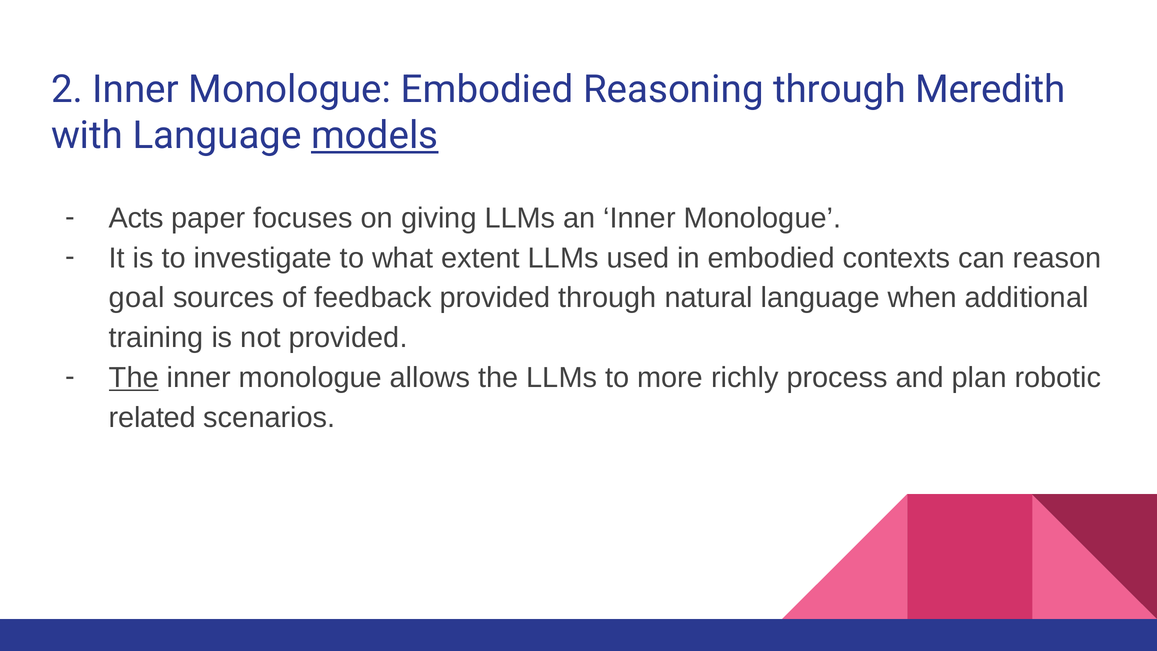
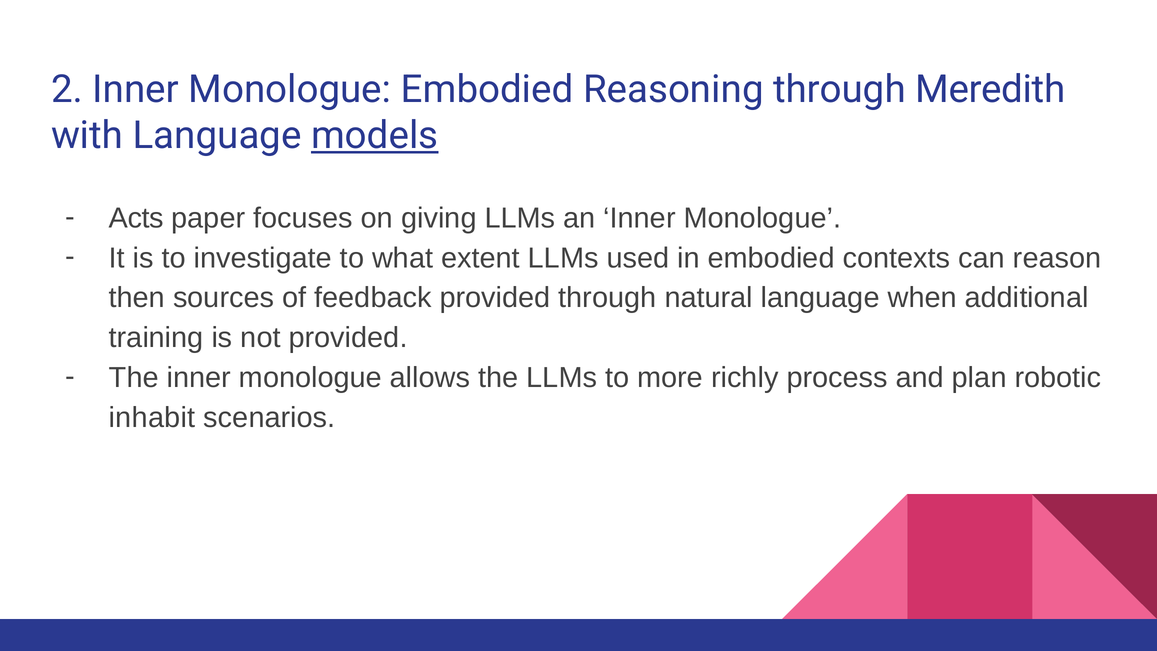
goal: goal -> then
The at (134, 378) underline: present -> none
related: related -> inhabit
